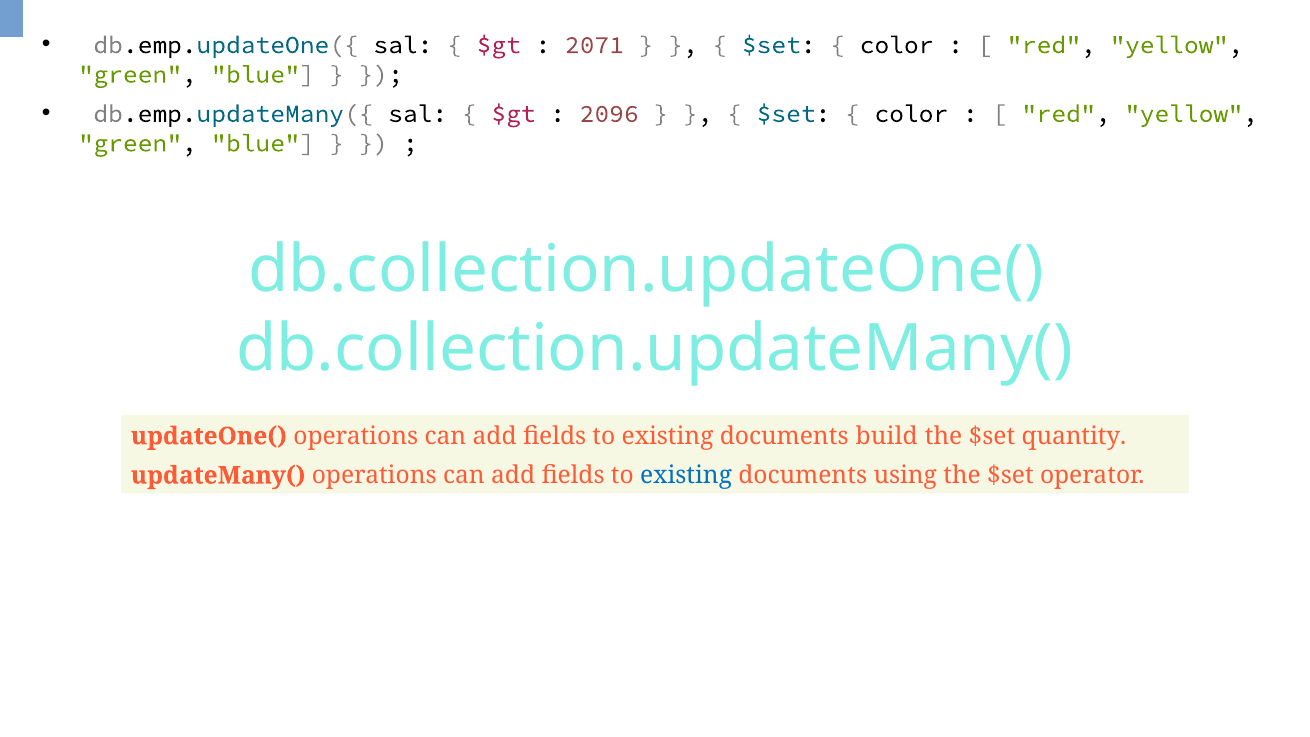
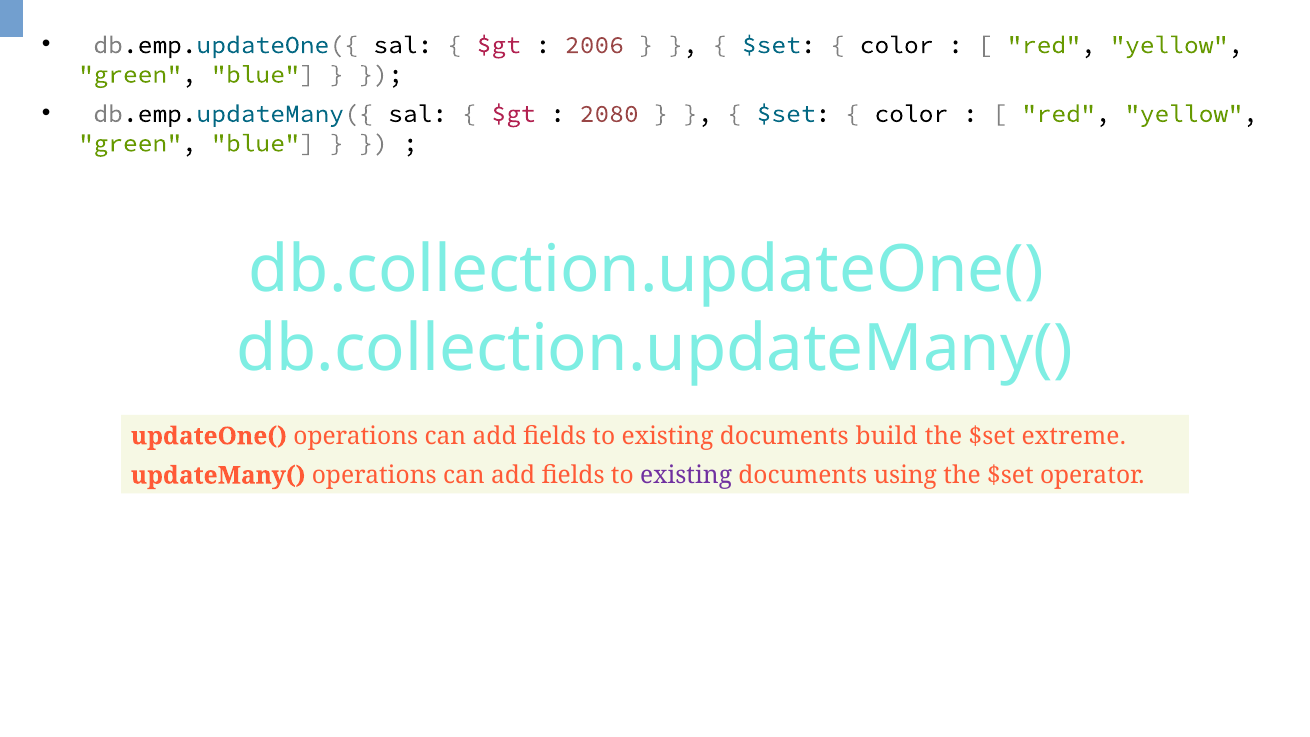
2071: 2071 -> 2006
2096: 2096 -> 2080
quantity: quantity -> extreme
existing at (686, 475) colour: blue -> purple
